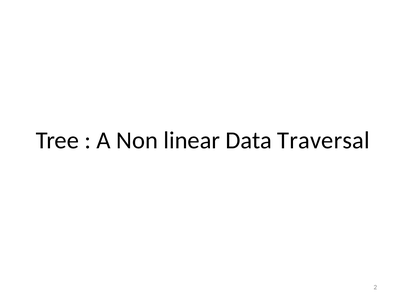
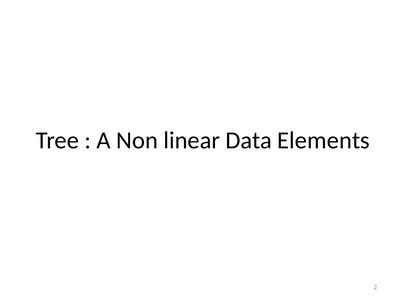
Traversal: Traversal -> Elements
